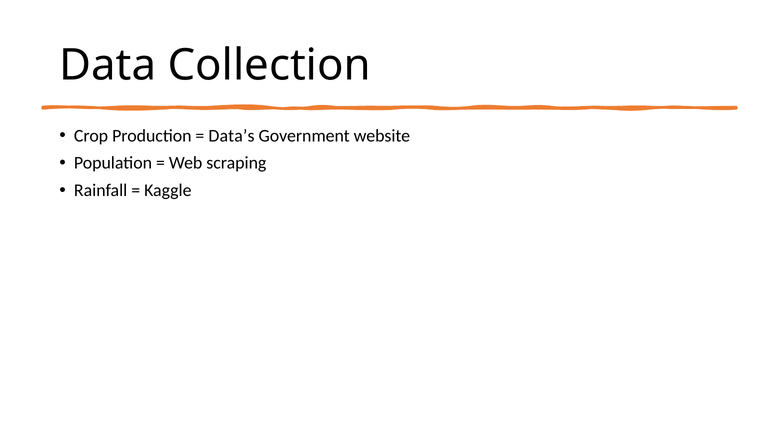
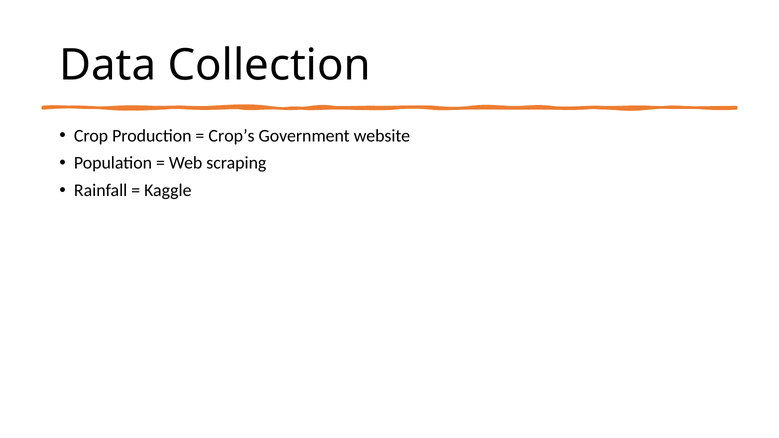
Data’s: Data’s -> Crop’s
